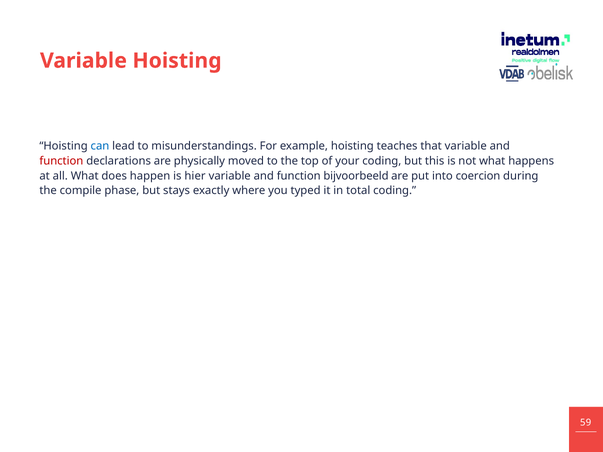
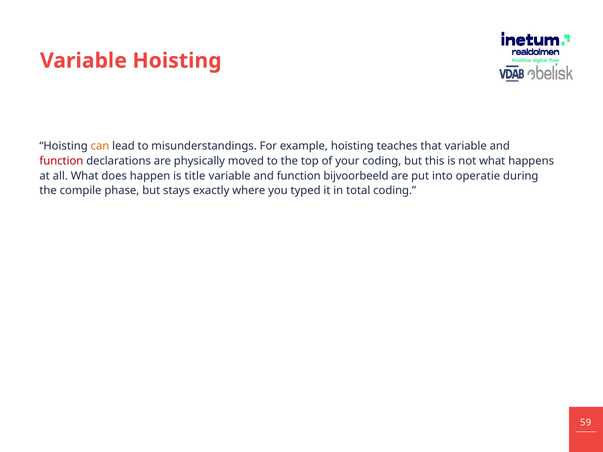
can colour: blue -> orange
hier: hier -> title
coercion: coercion -> operatie
